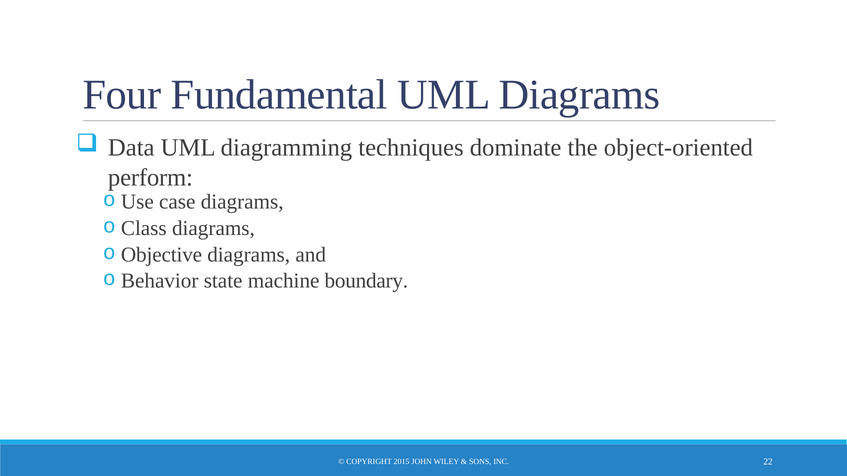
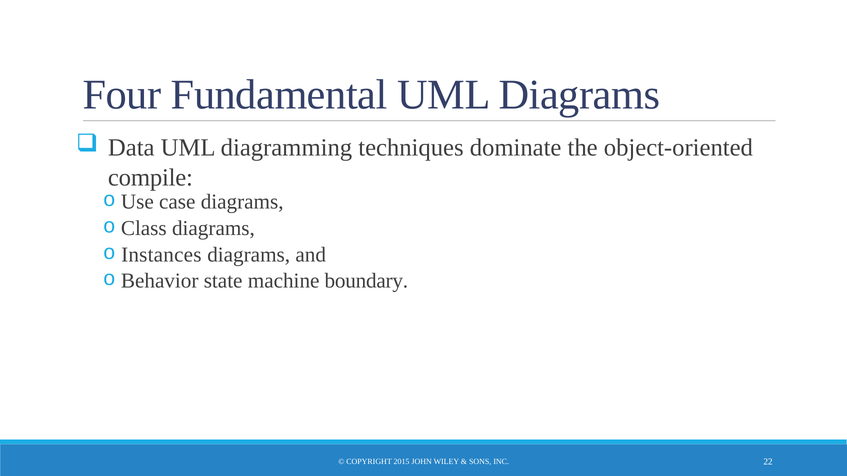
perform: perform -> compile
Objective: Objective -> Instances
